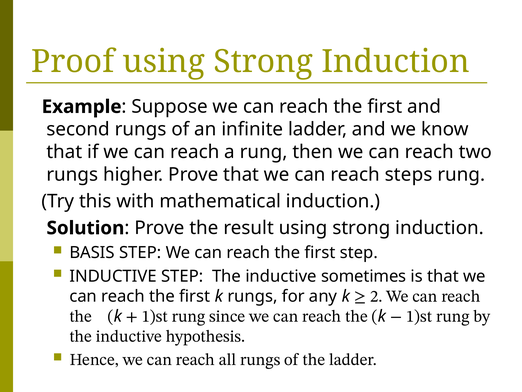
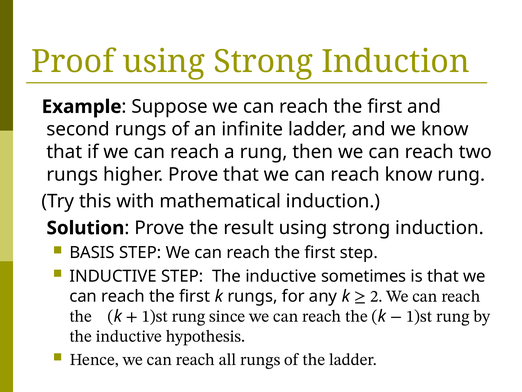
reach steps: steps -> know
